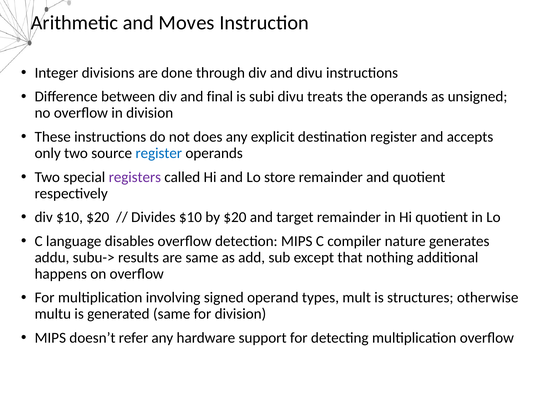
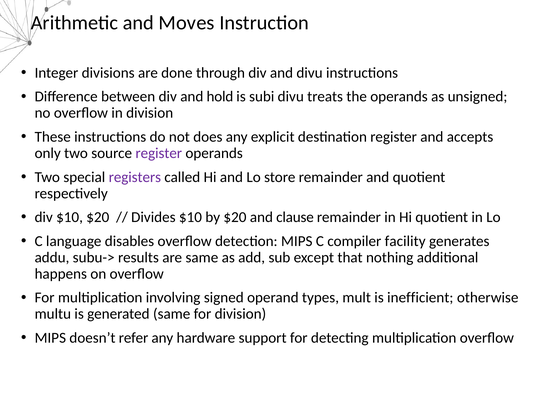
final: final -> hold
register at (159, 153) colour: blue -> purple
target: target -> clause
nature: nature -> facility
structures: structures -> inefficient
